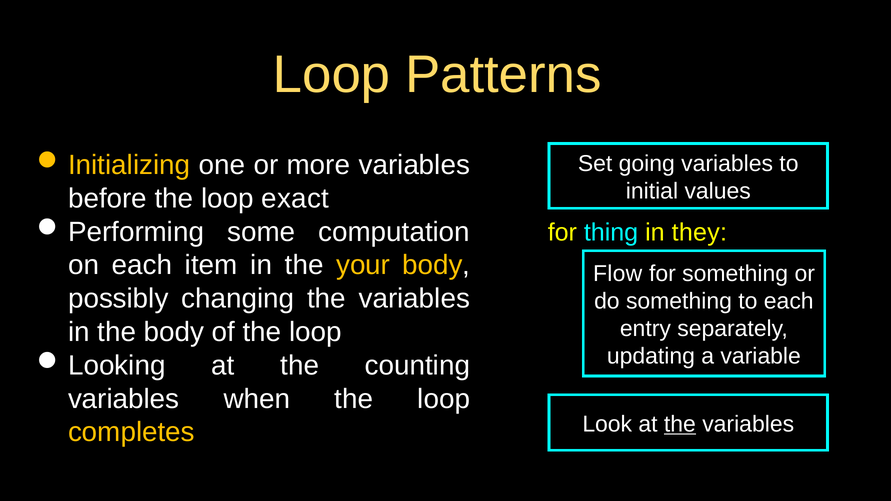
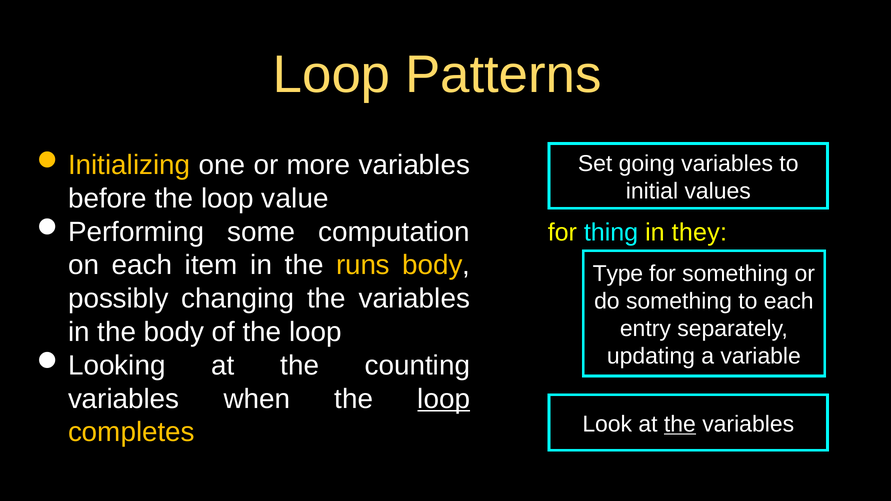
exact: exact -> value
your: your -> runs
Flow: Flow -> Type
loop at (444, 399) underline: none -> present
